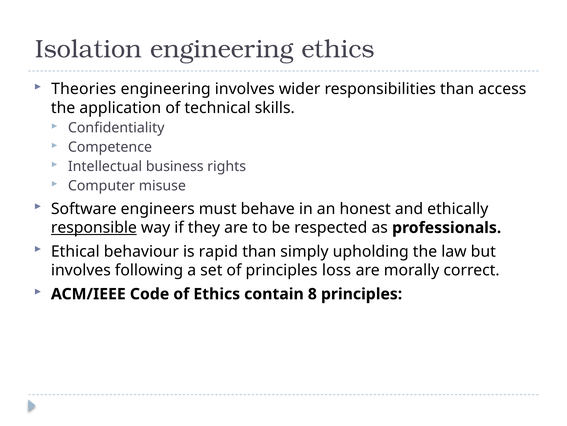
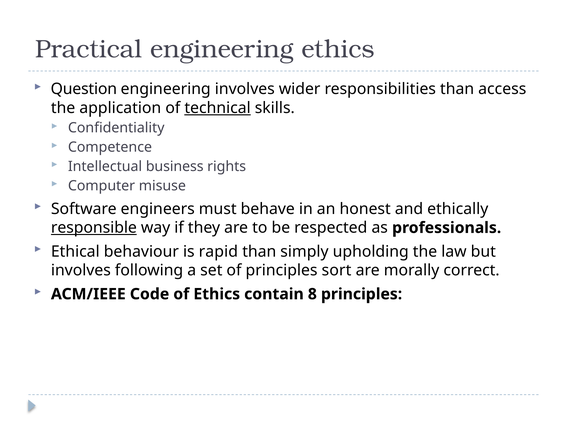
Isolation: Isolation -> Practical
Theories: Theories -> Question
technical underline: none -> present
loss: loss -> sort
